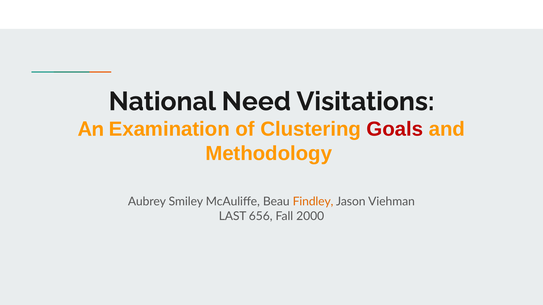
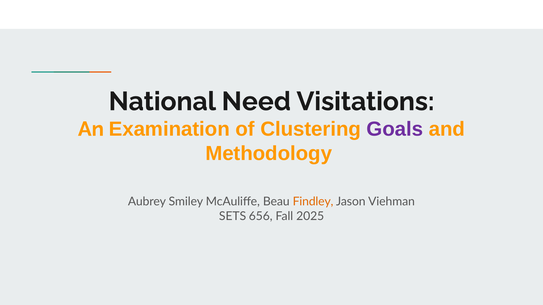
Goals colour: red -> purple
LAST: LAST -> SETS
2000: 2000 -> 2025
